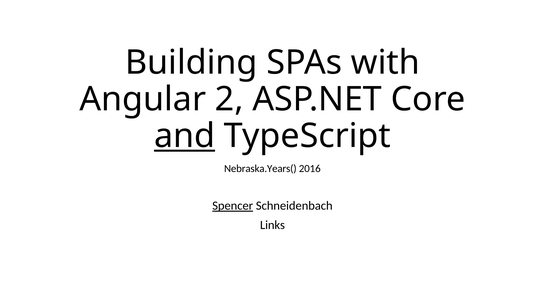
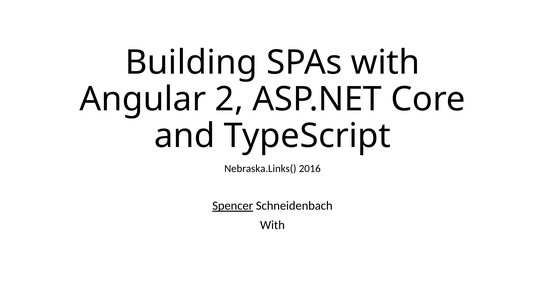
and underline: present -> none
Nebraska.Years(: Nebraska.Years( -> Nebraska.Links(
Links at (272, 225): Links -> With
